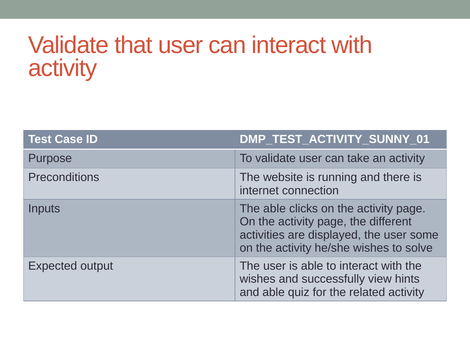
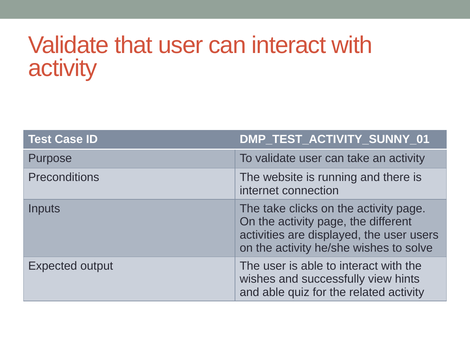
The able: able -> take
some: some -> users
